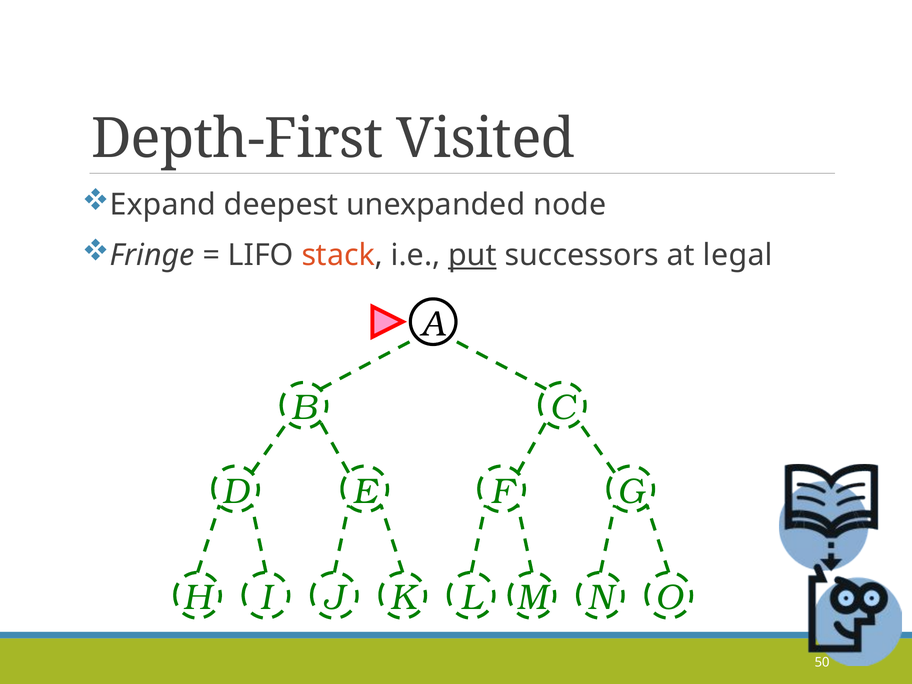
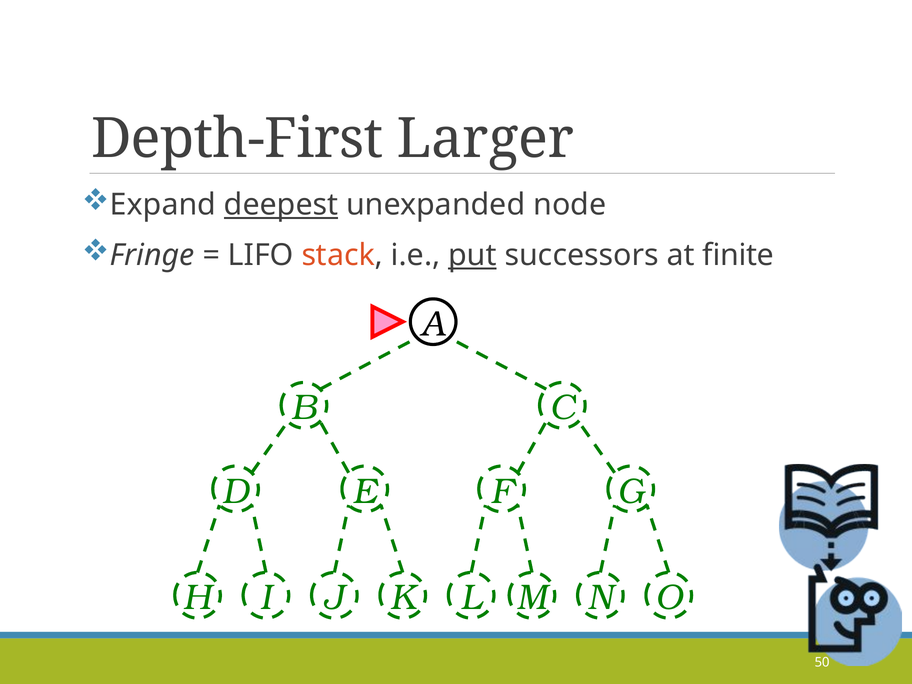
Visited: Visited -> Larger
deepest underline: none -> present
legal: legal -> finite
